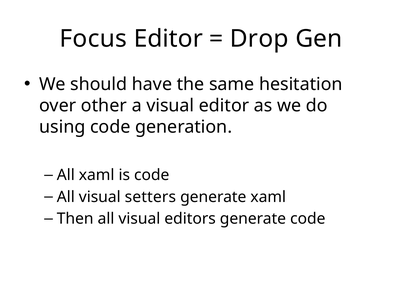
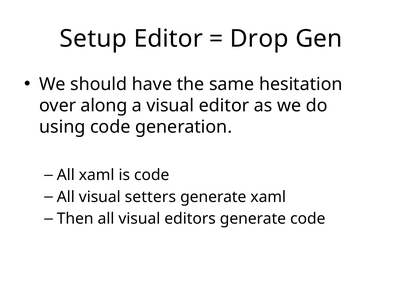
Focus: Focus -> Setup
other: other -> along
